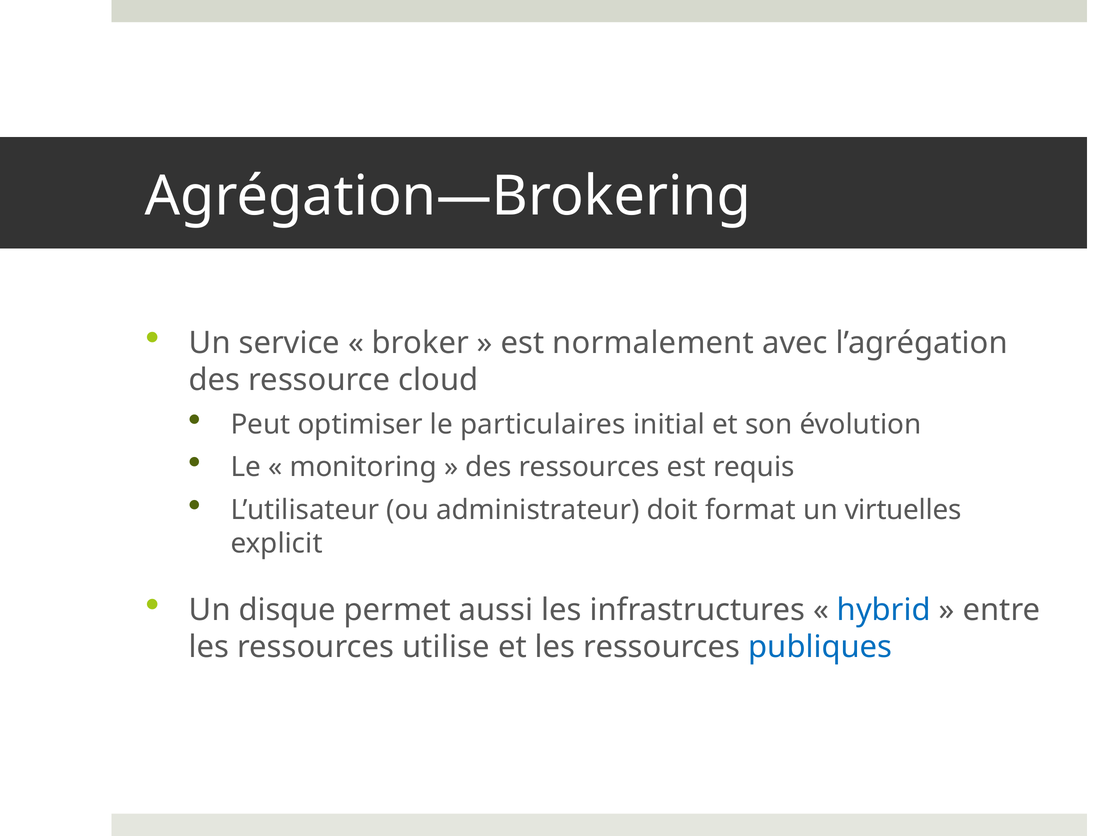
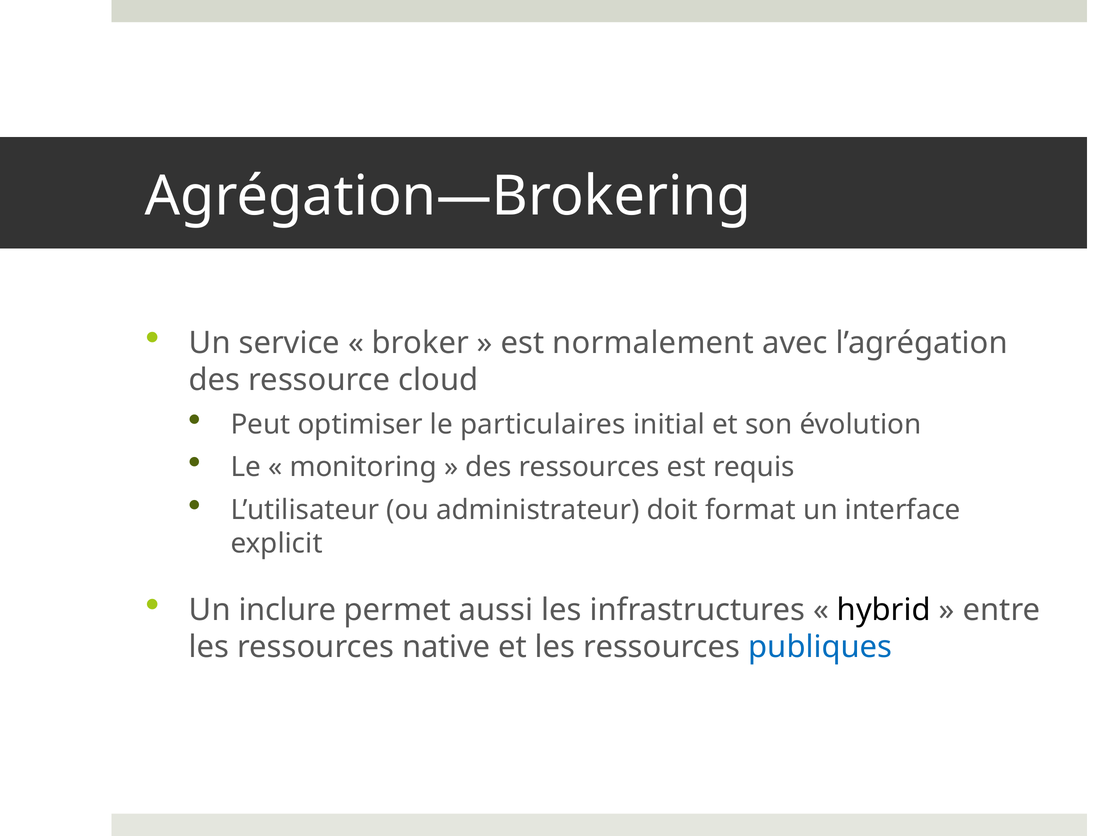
virtuelles: virtuelles -> interface
disque: disque -> inclure
hybrid colour: blue -> black
utilise: utilise -> native
